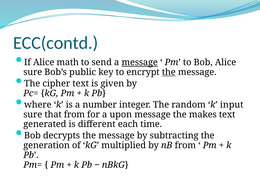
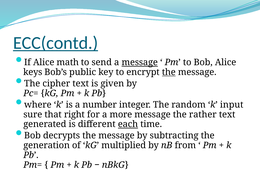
ECC(contd underline: none -> present
sure at (33, 72): sure -> keys
that from: from -> right
upon: upon -> more
makes: makes -> rather
each underline: none -> present
